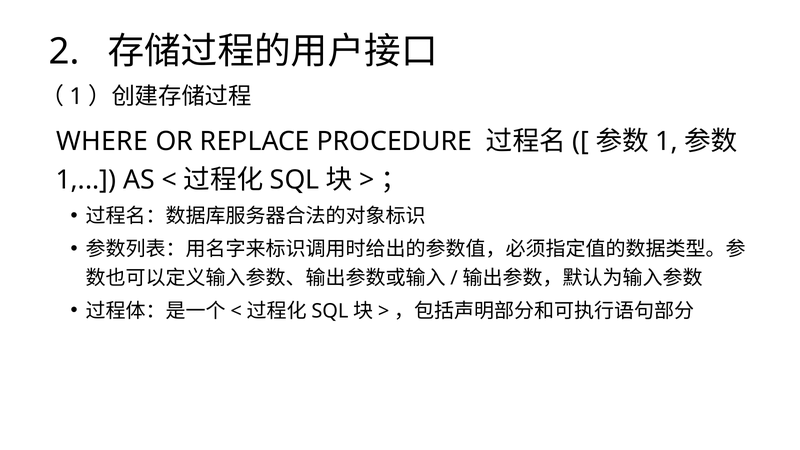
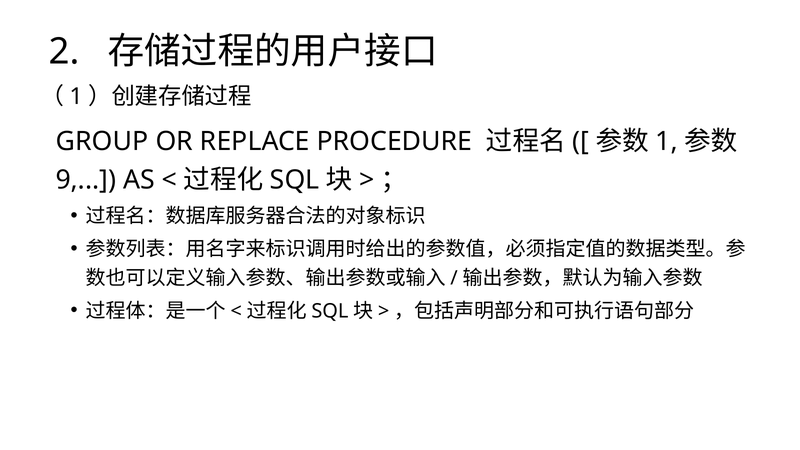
WHERE: WHERE -> GROUP
1 at (86, 180): 1 -> 9
